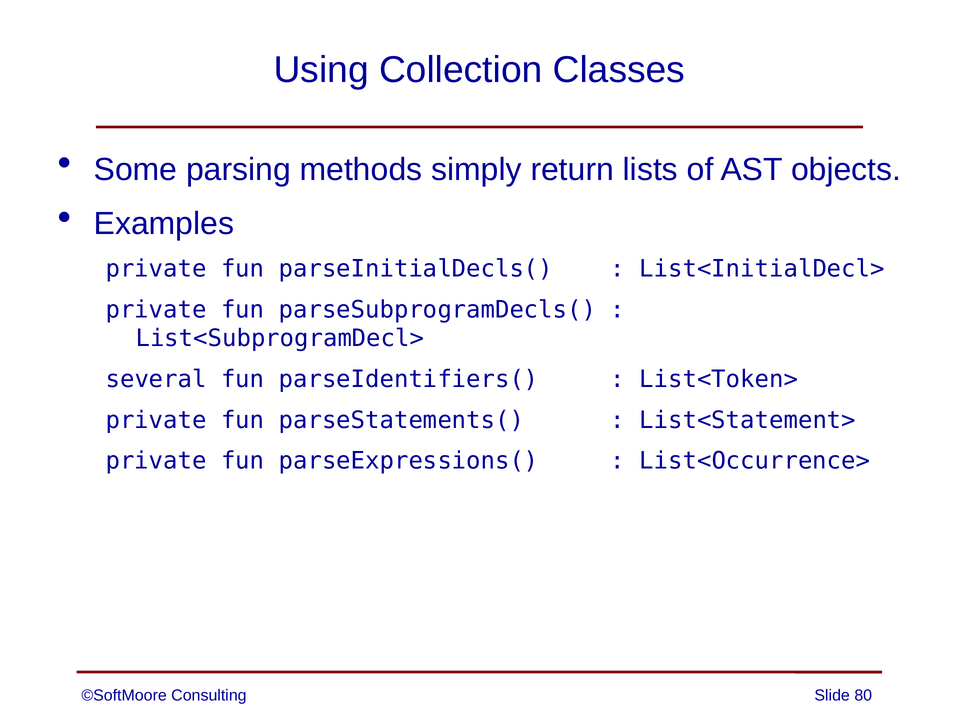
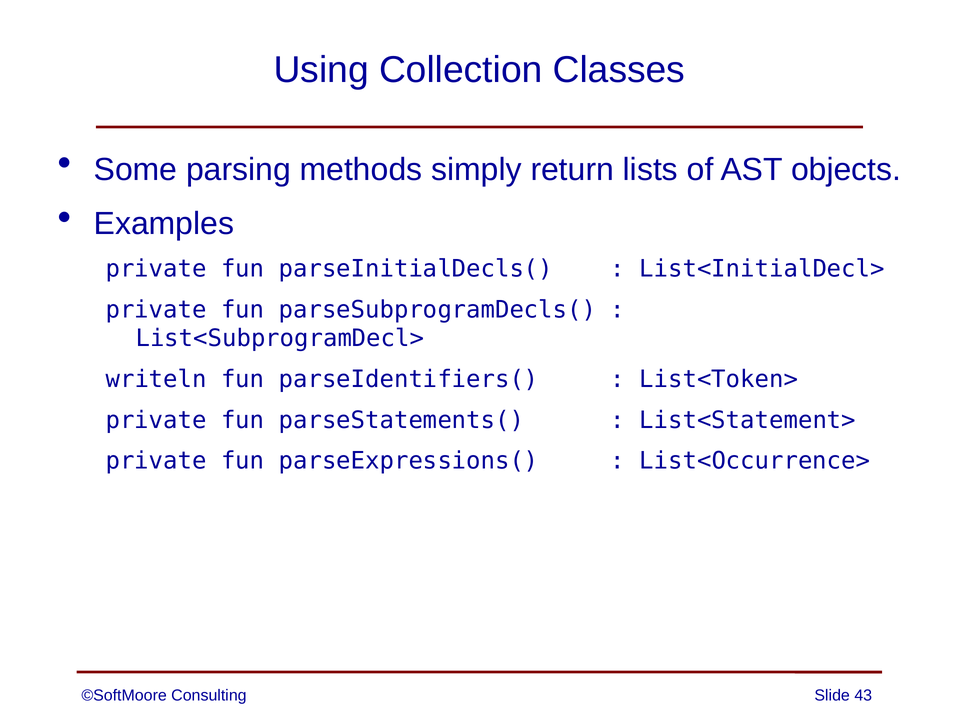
several: several -> writeln
80: 80 -> 43
